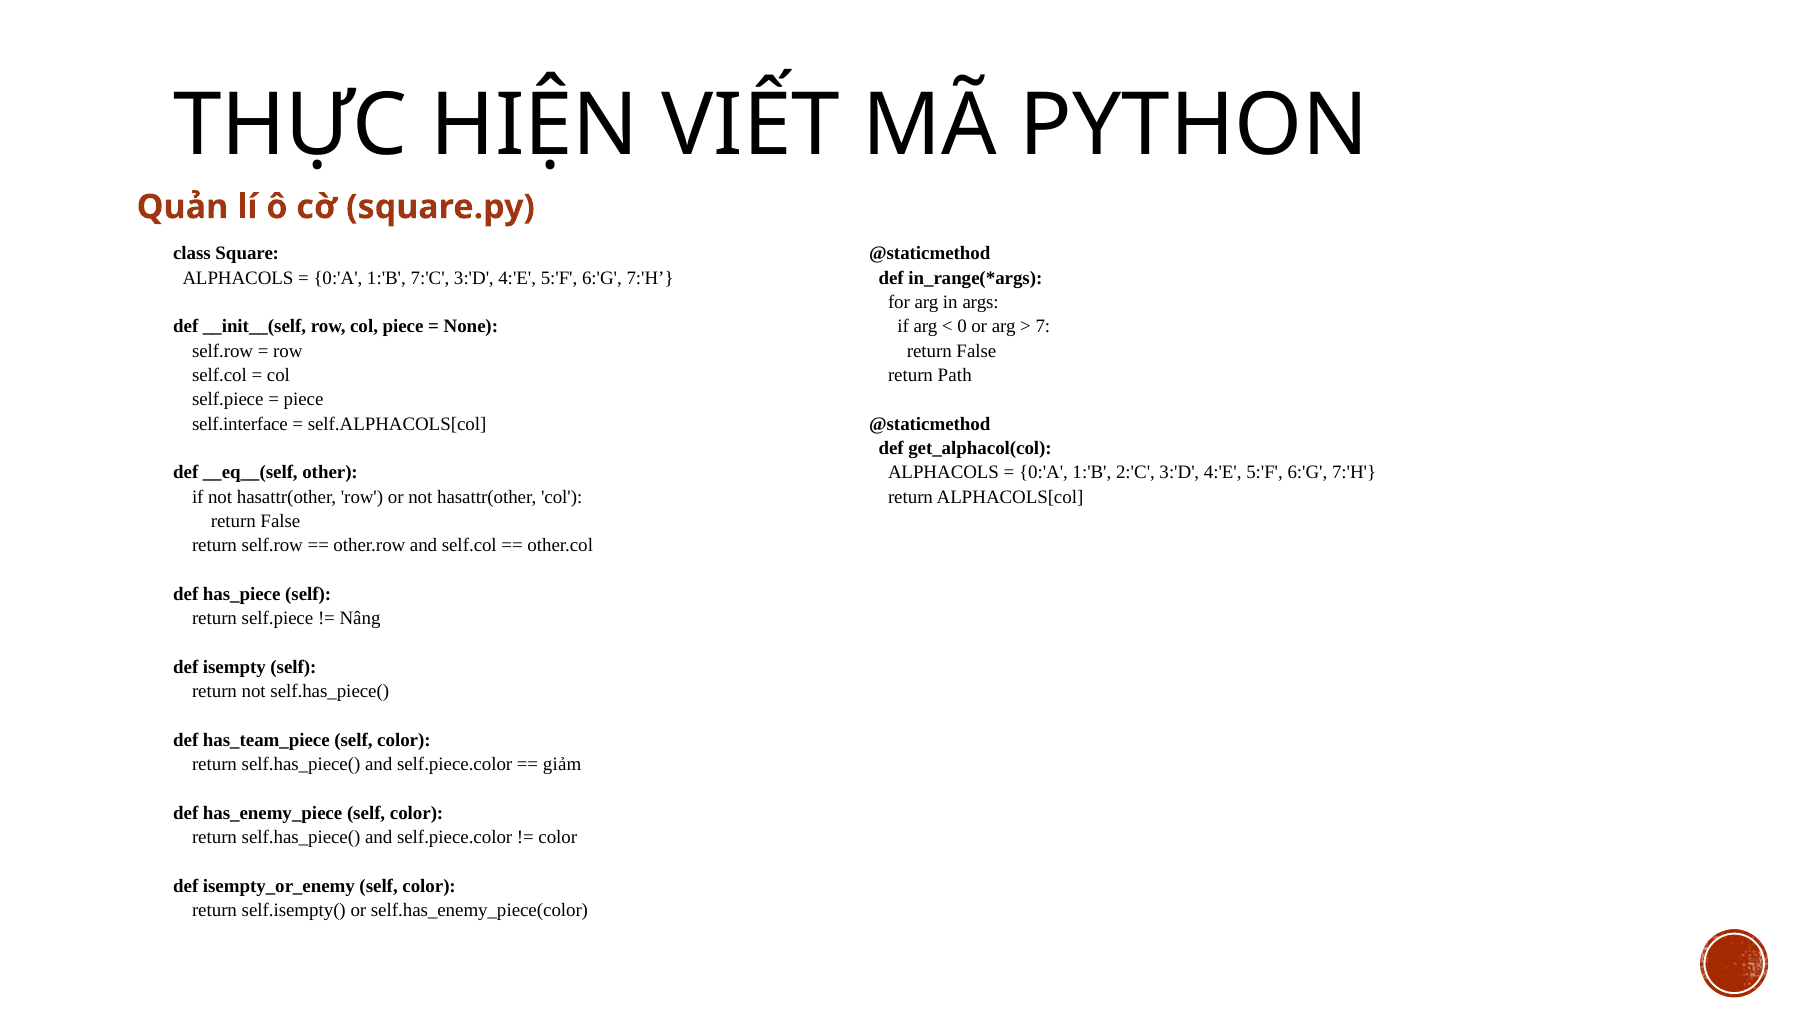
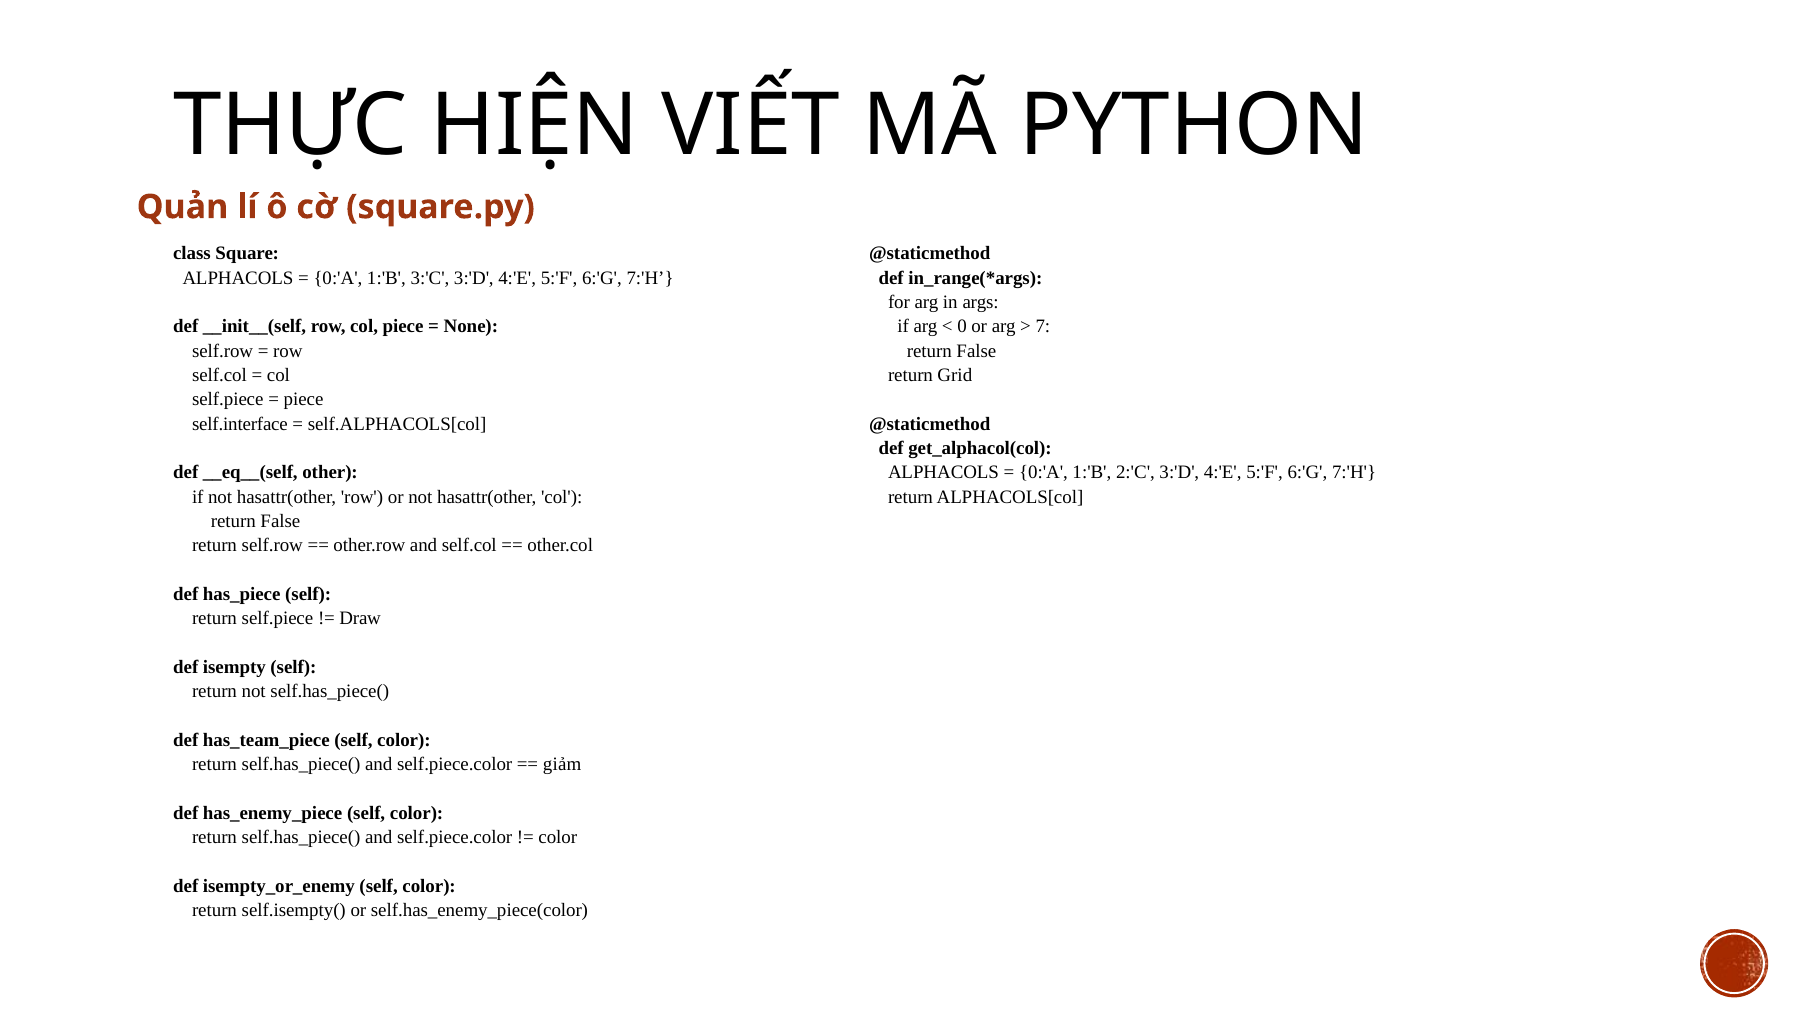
7:'C: 7:'C -> 3:'C
Path: Path -> Grid
Nâng: Nâng -> Draw
